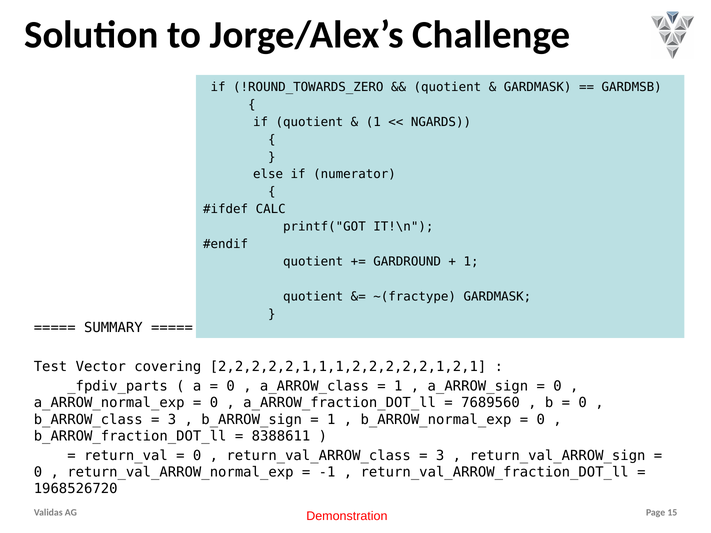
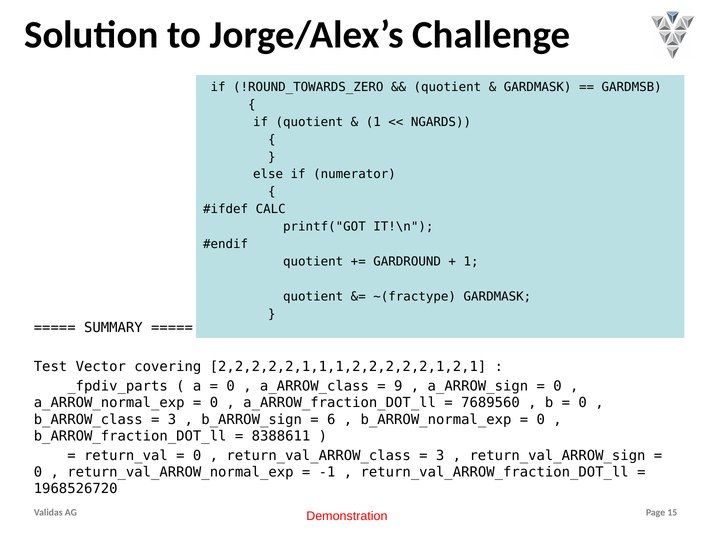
1 at (398, 386): 1 -> 9
1 at (331, 420): 1 -> 6
